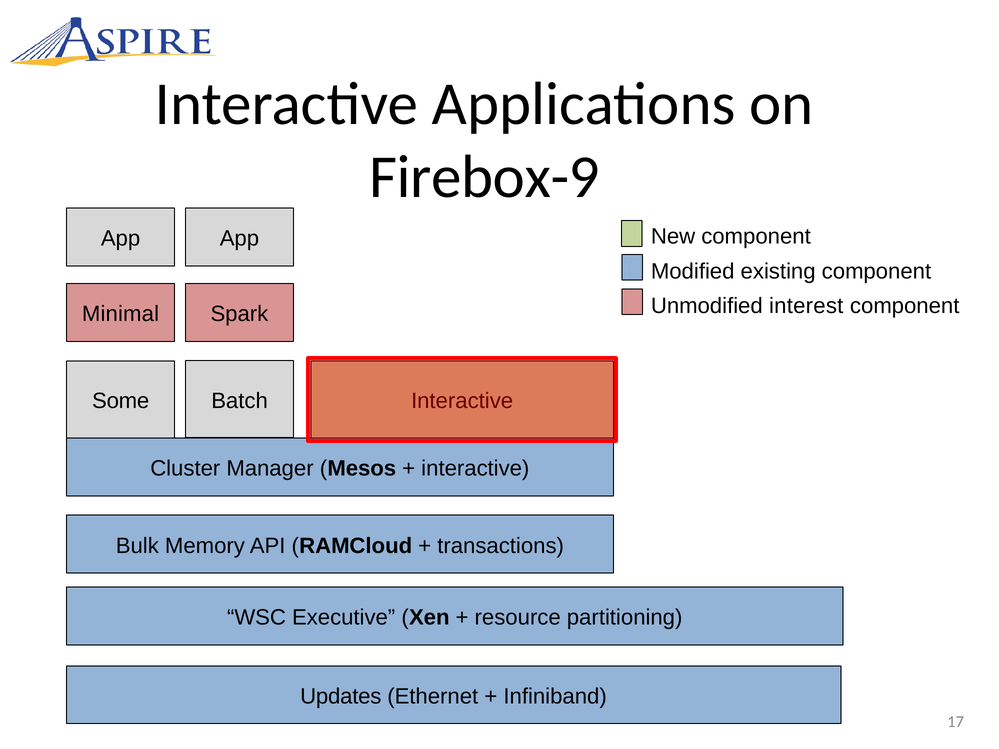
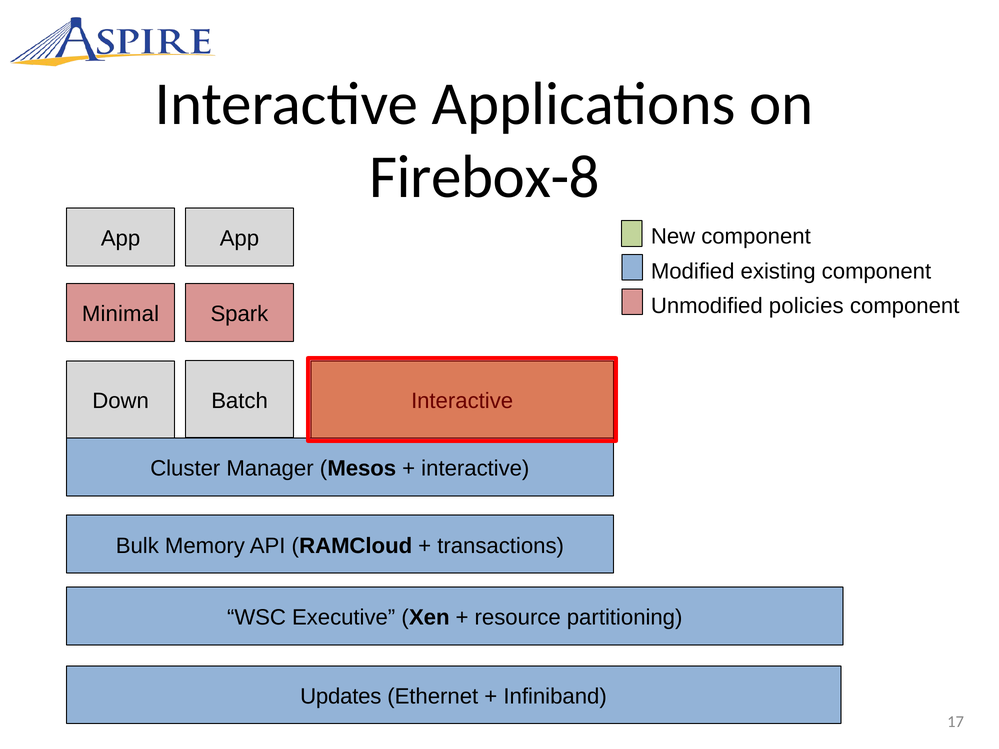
Firebox-9: Firebox-9 -> Firebox-8
interest: interest -> policies
Some: Some -> Down
